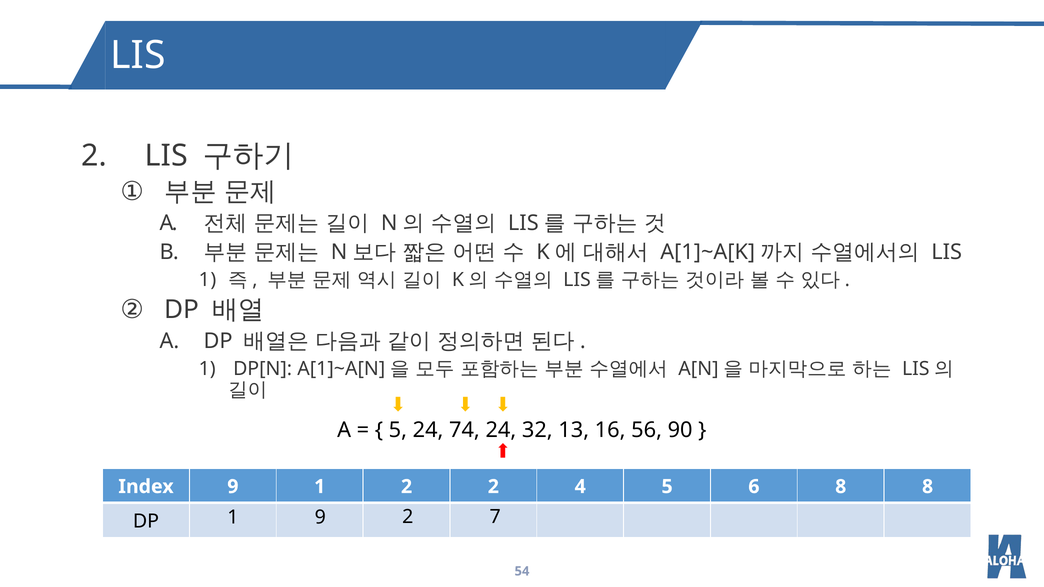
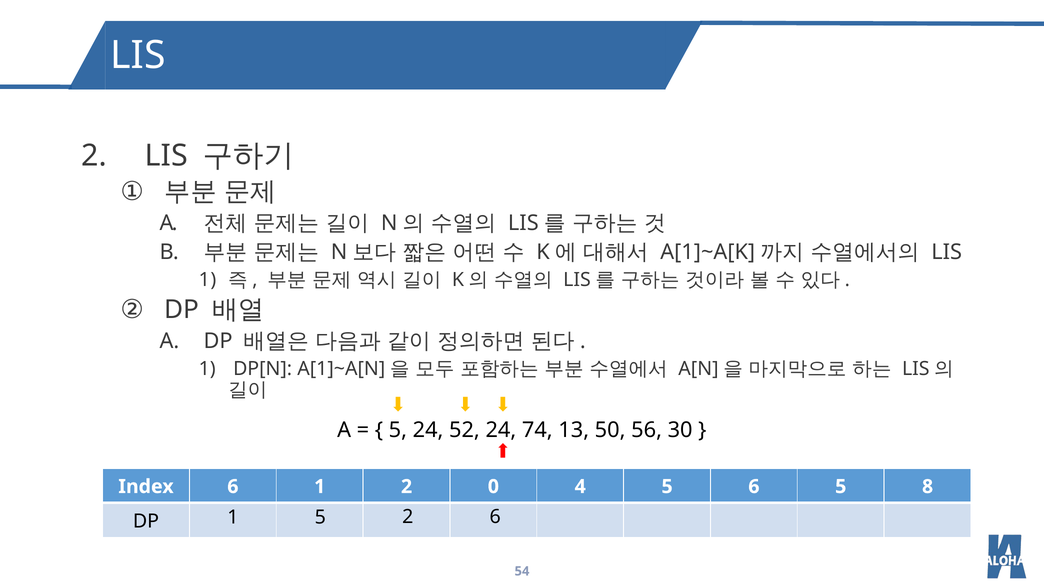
74: 74 -> 52
32: 32 -> 74
16: 16 -> 50
90: 90 -> 30
Index 9: 9 -> 6
2 2: 2 -> 0
6 8: 8 -> 5
1 9: 9 -> 5
2 7: 7 -> 6
